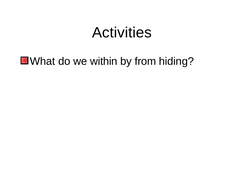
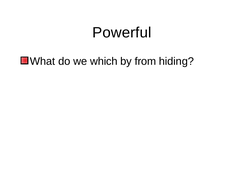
Activities: Activities -> Powerful
within: within -> which
